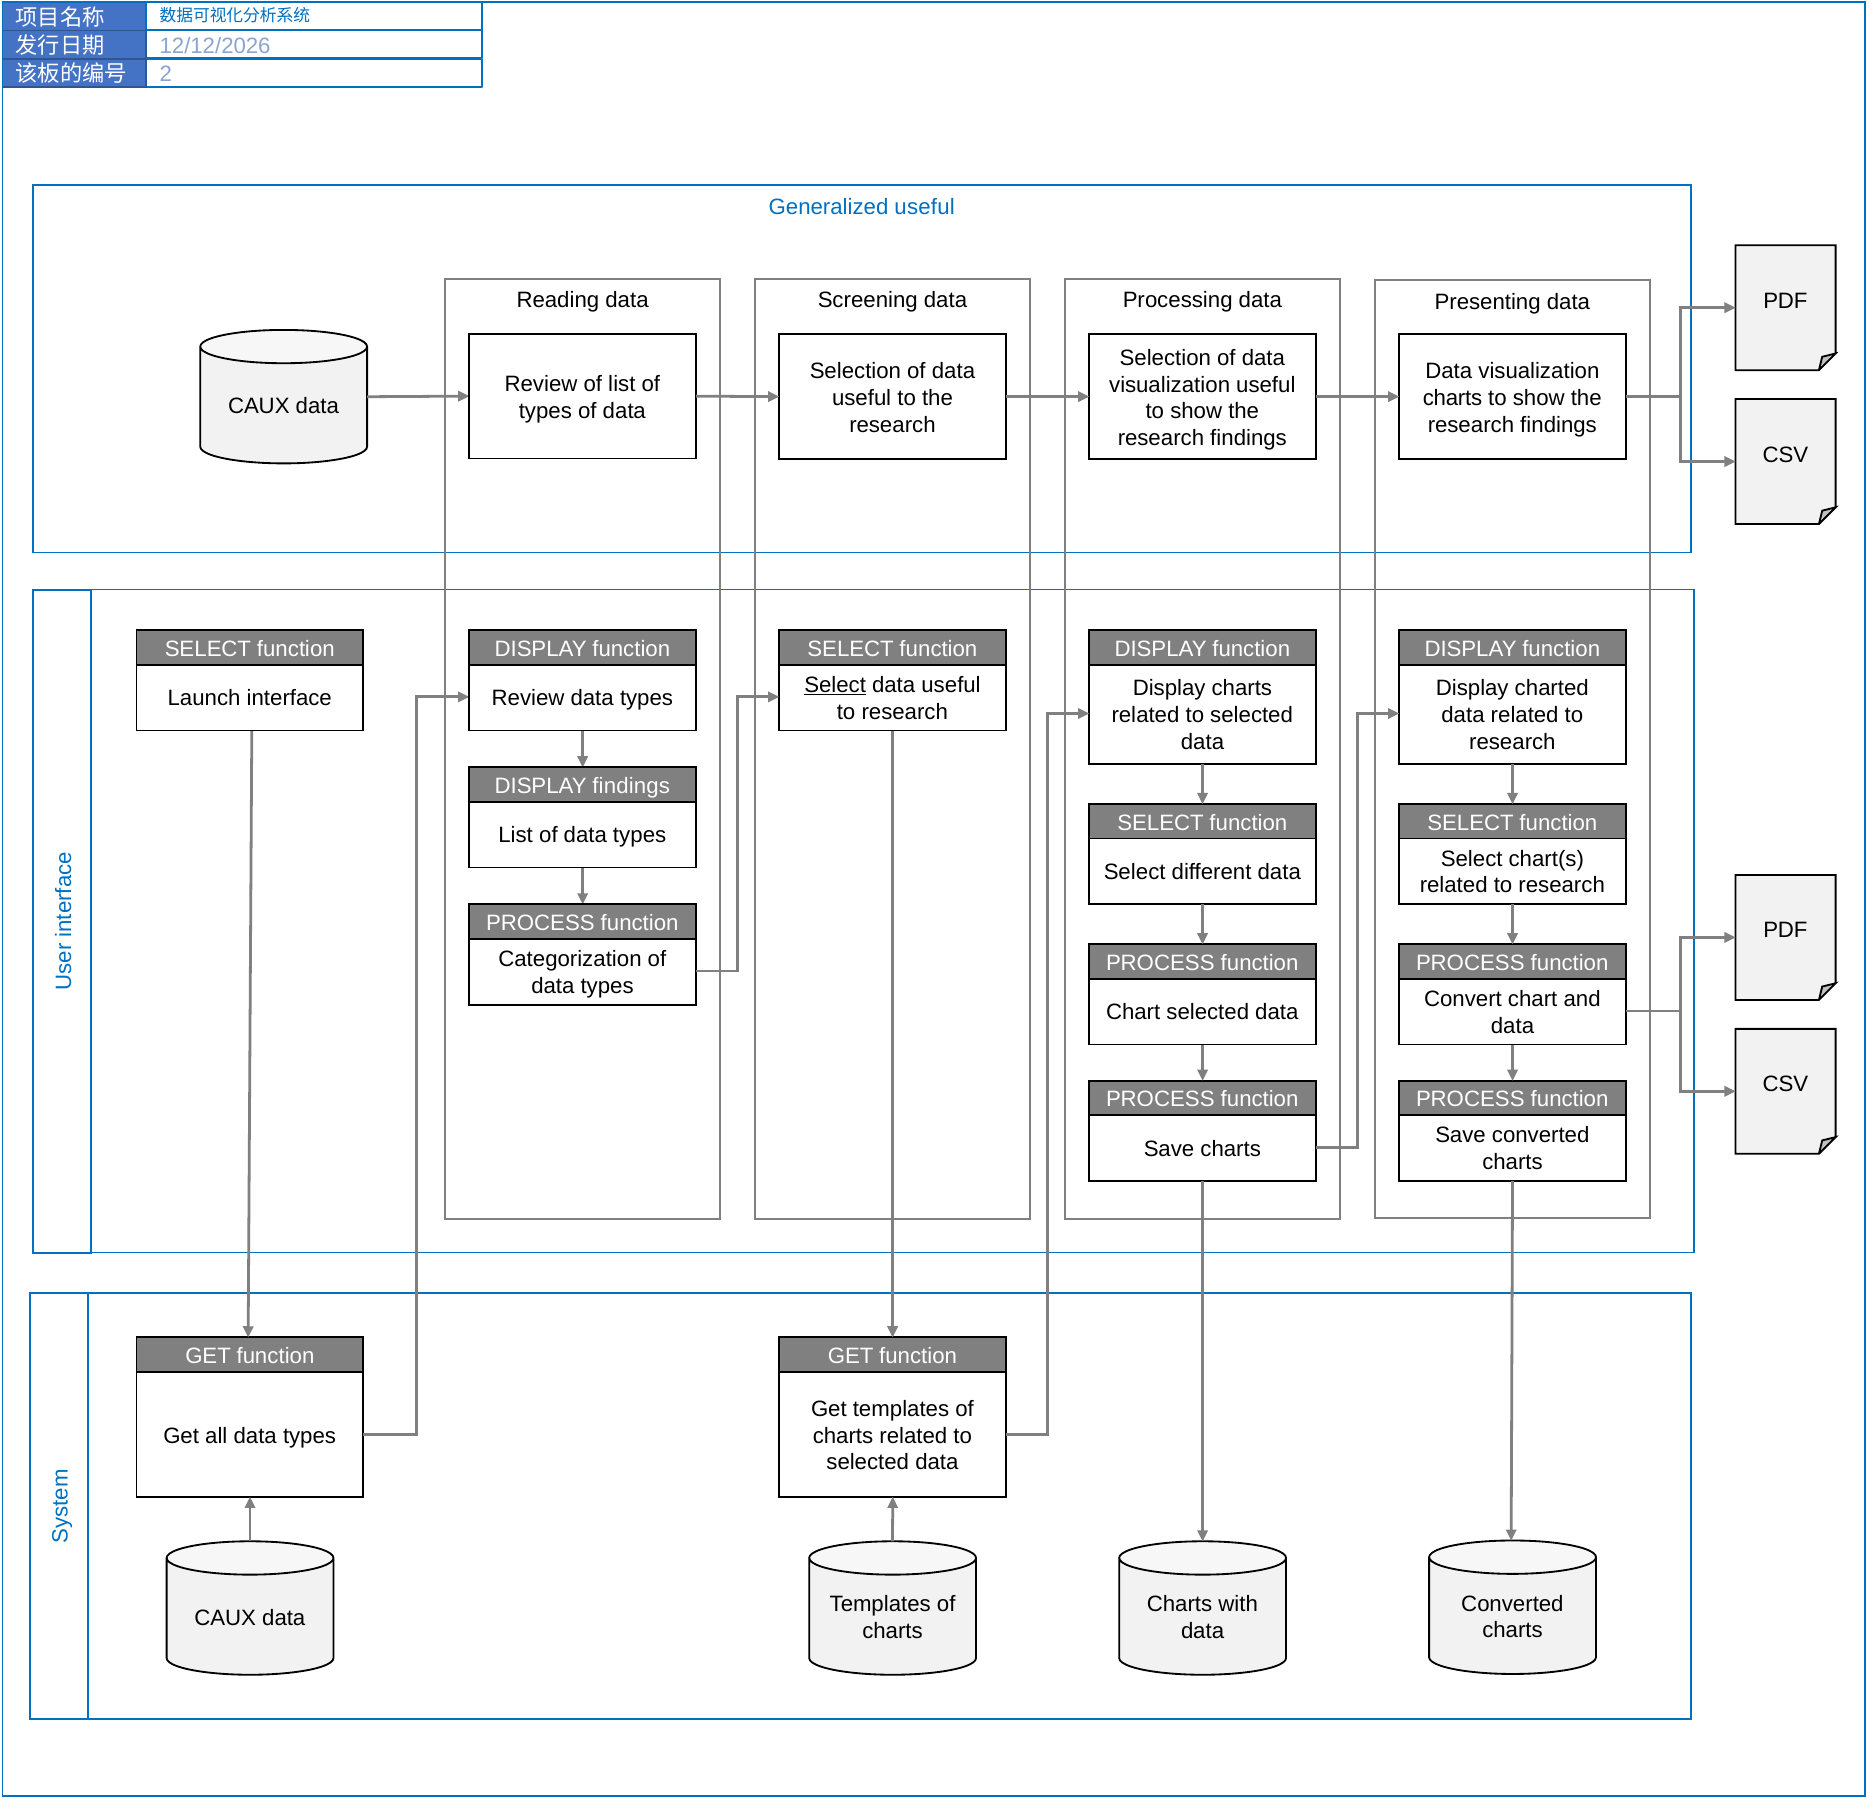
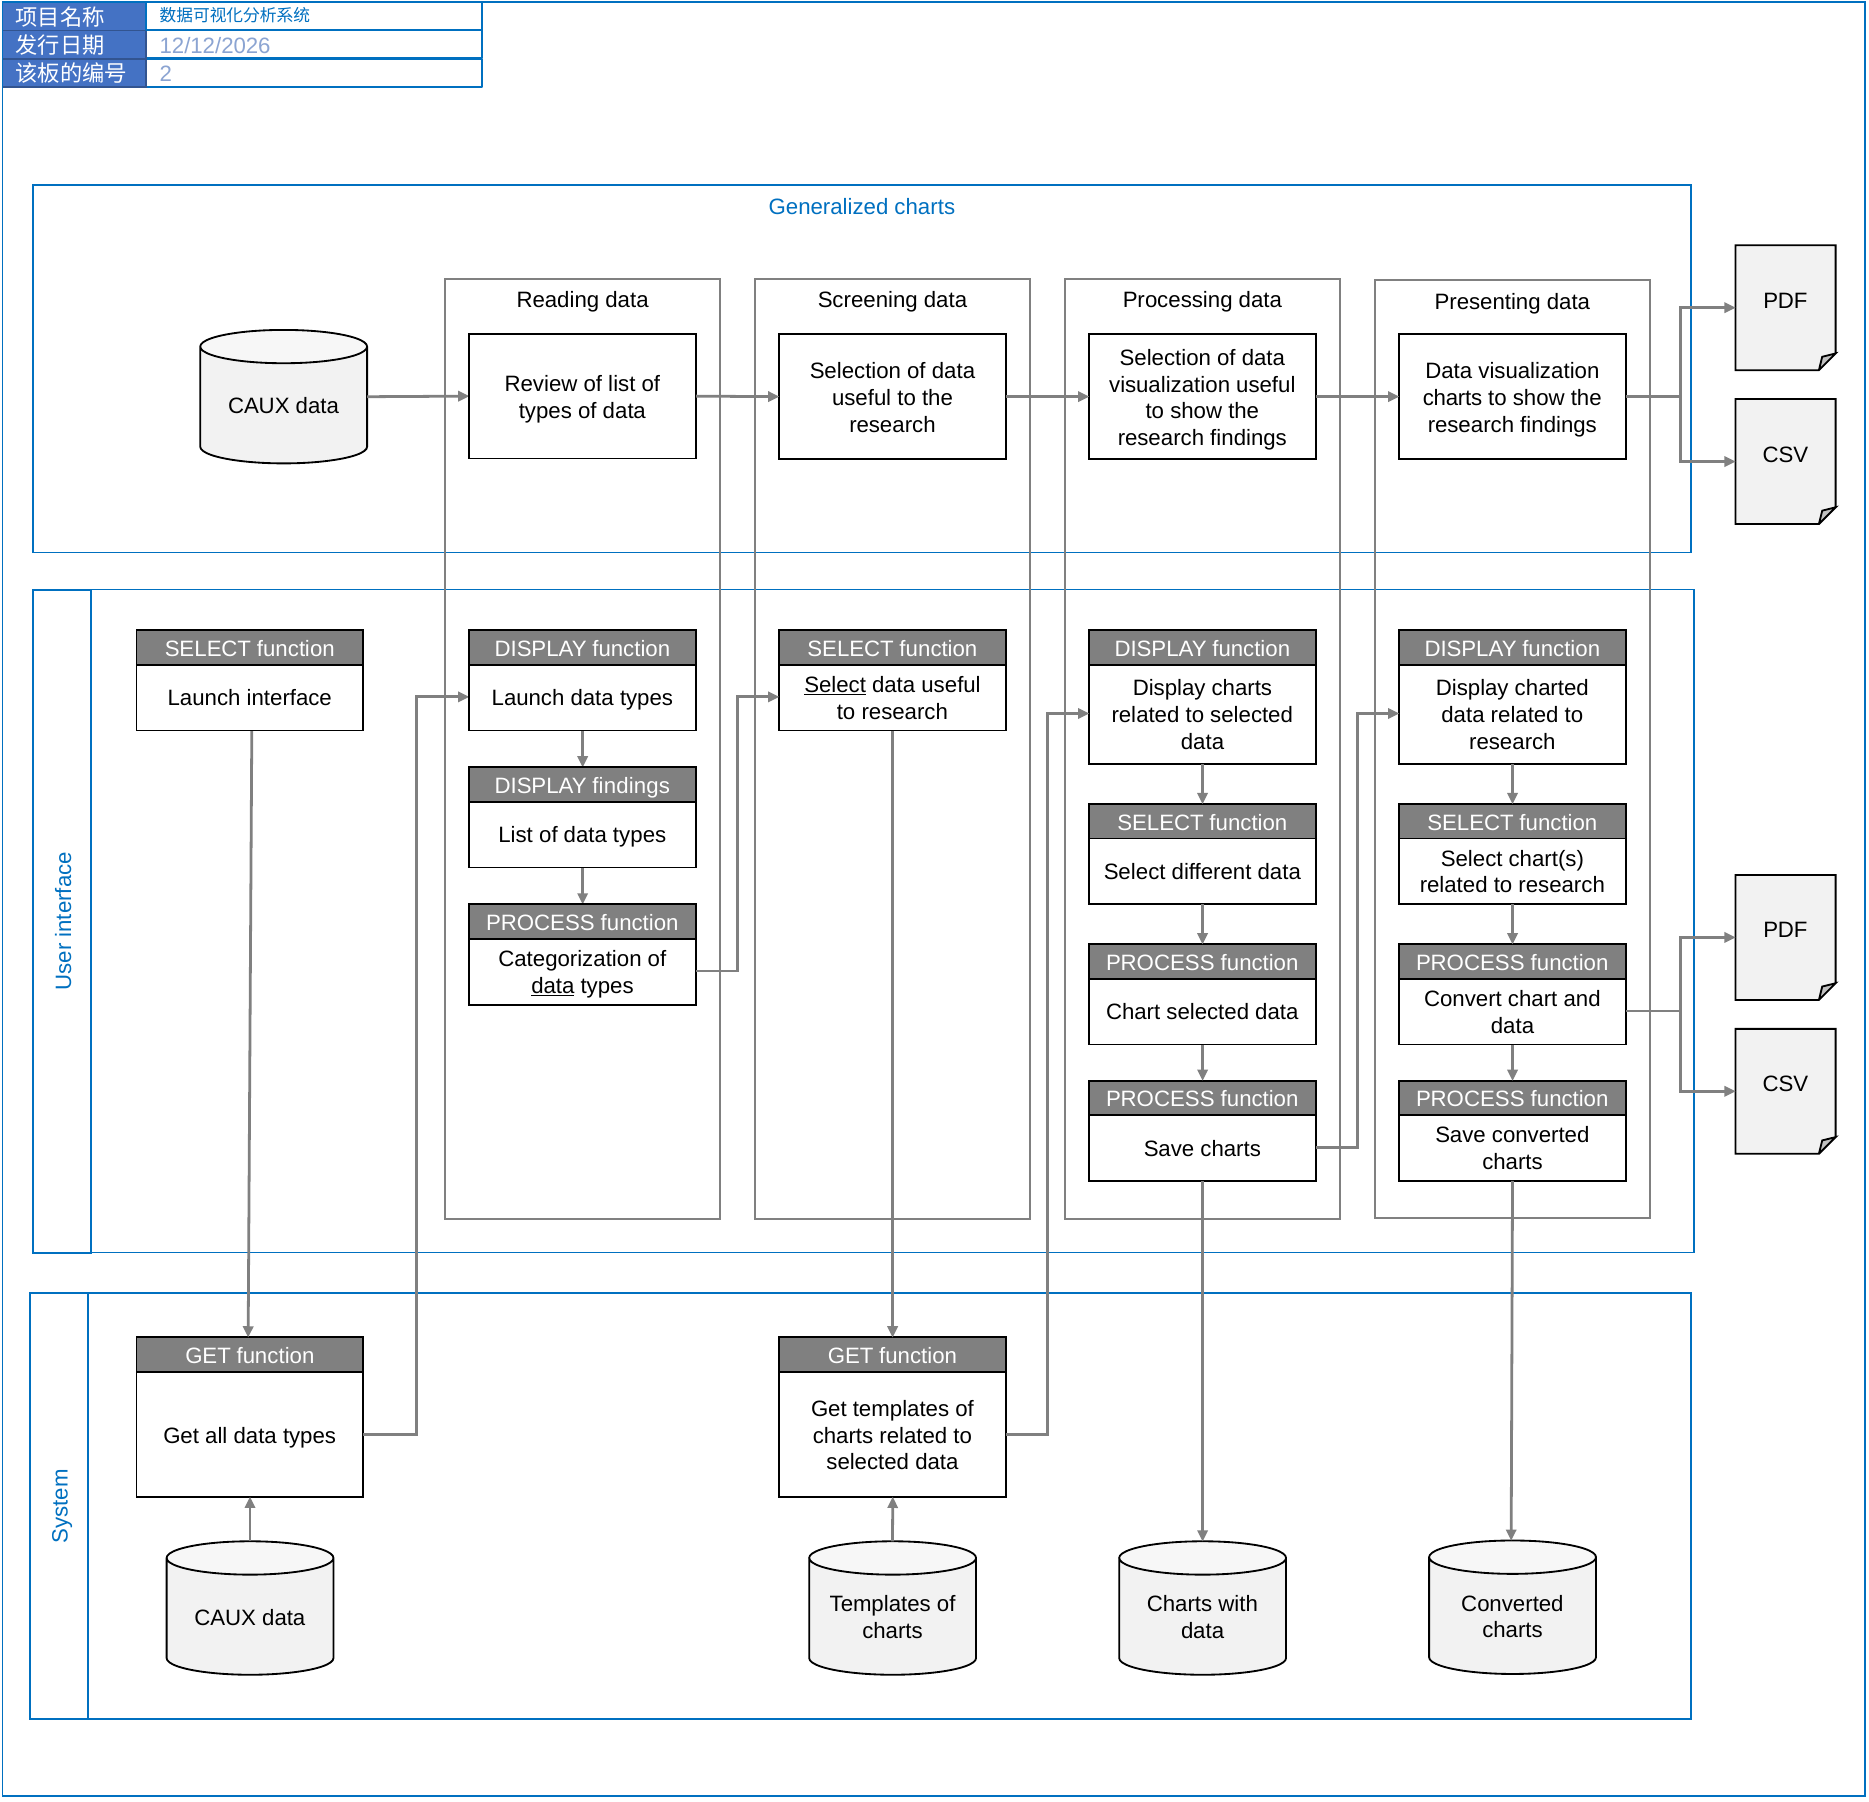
Generalized useful: useful -> charts
Review at (528, 699): Review -> Launch
data at (553, 986) underline: none -> present
